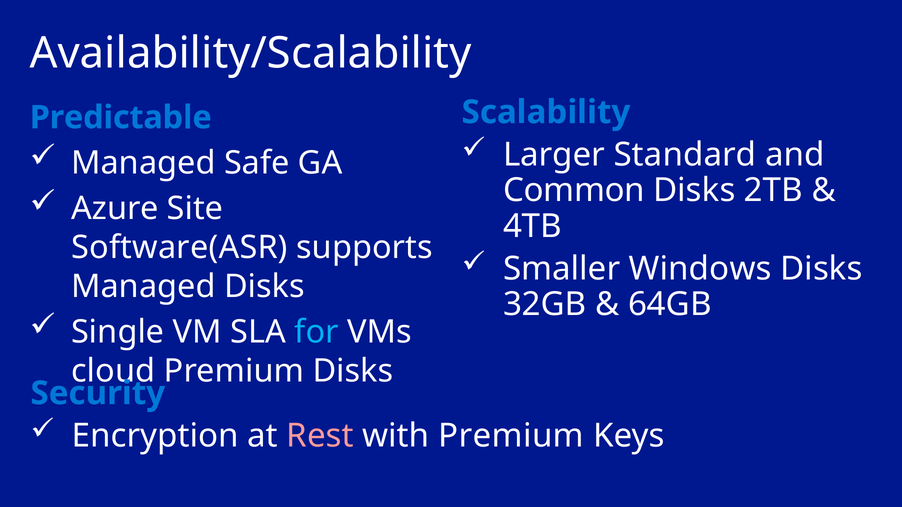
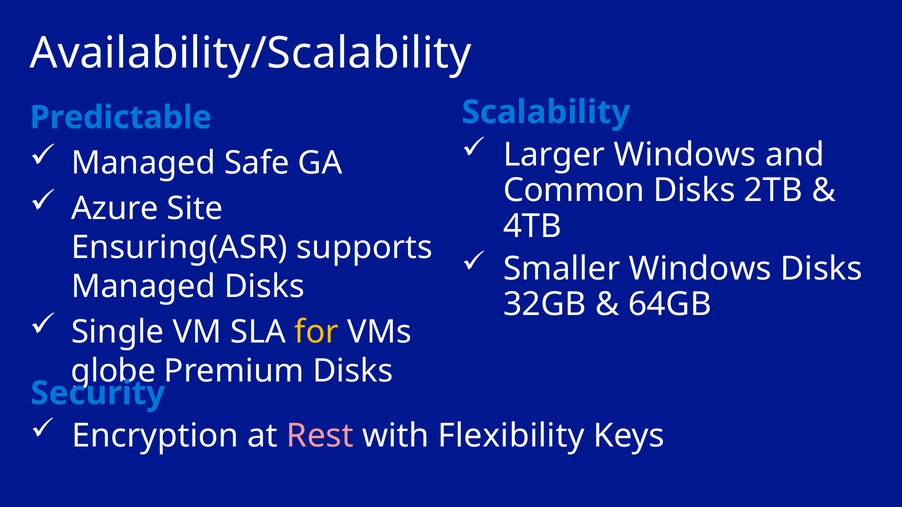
Larger Standard: Standard -> Windows
Software(ASR: Software(ASR -> Ensuring(ASR
for colour: light blue -> yellow
cloud: cloud -> globe
with Premium: Premium -> Flexibility
